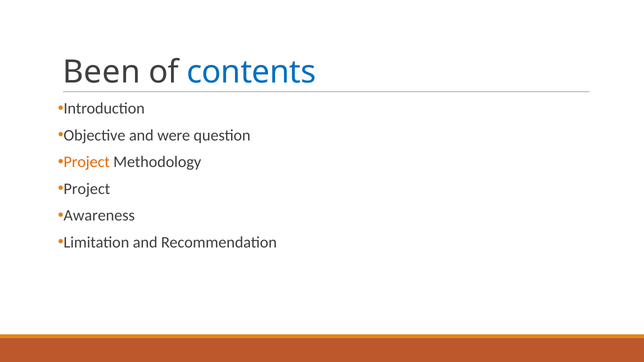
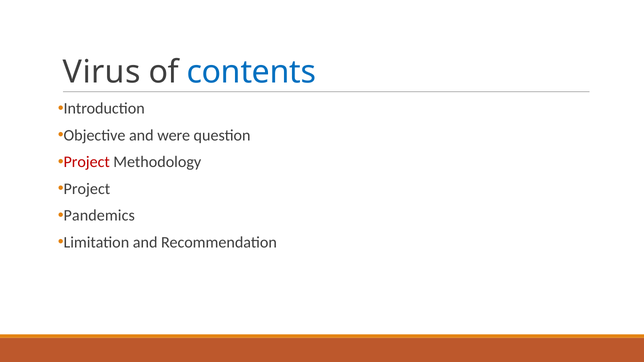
Been: Been -> Virus
Project at (87, 162) colour: orange -> red
Awareness: Awareness -> Pandemics
